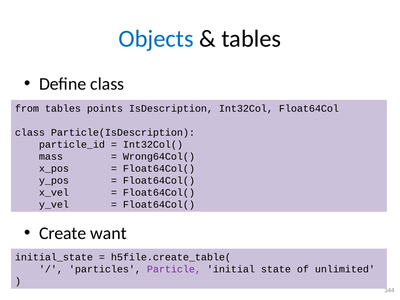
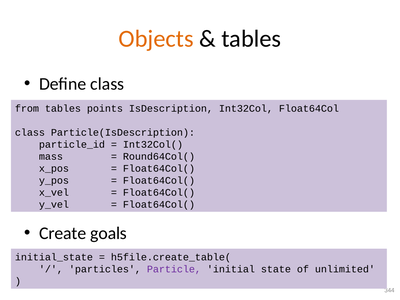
Objects colour: blue -> orange
Wrong64Col(: Wrong64Col( -> Round64Col(
want: want -> goals
